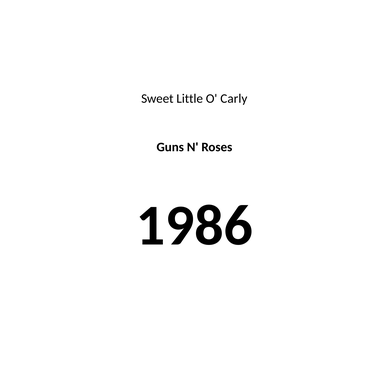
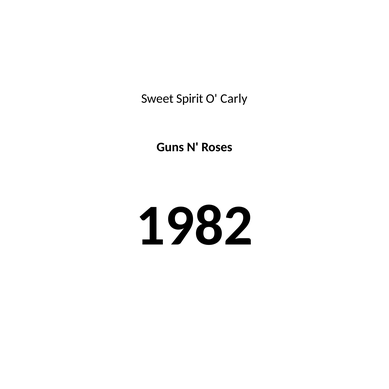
Little: Little -> Spirit
1986: 1986 -> 1982
